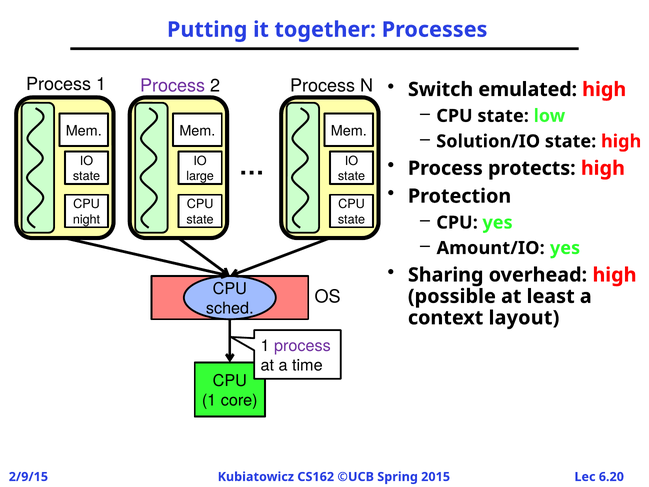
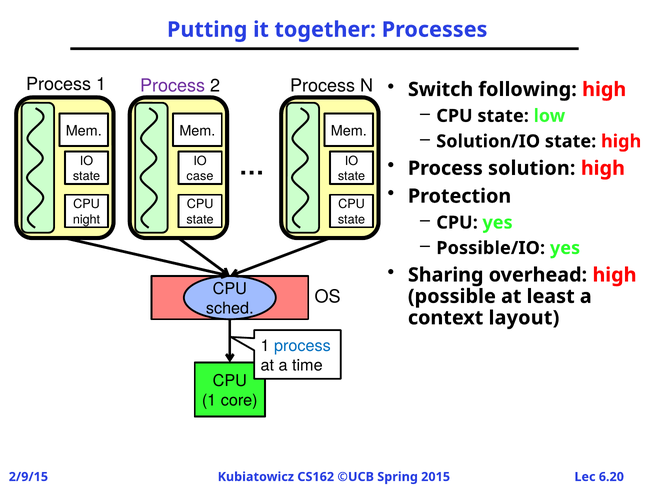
emulated: emulated -> following
protects: protects -> solution
large: large -> case
Amount/IO: Amount/IO -> Possible/IO
process at (302, 346) colour: purple -> blue
